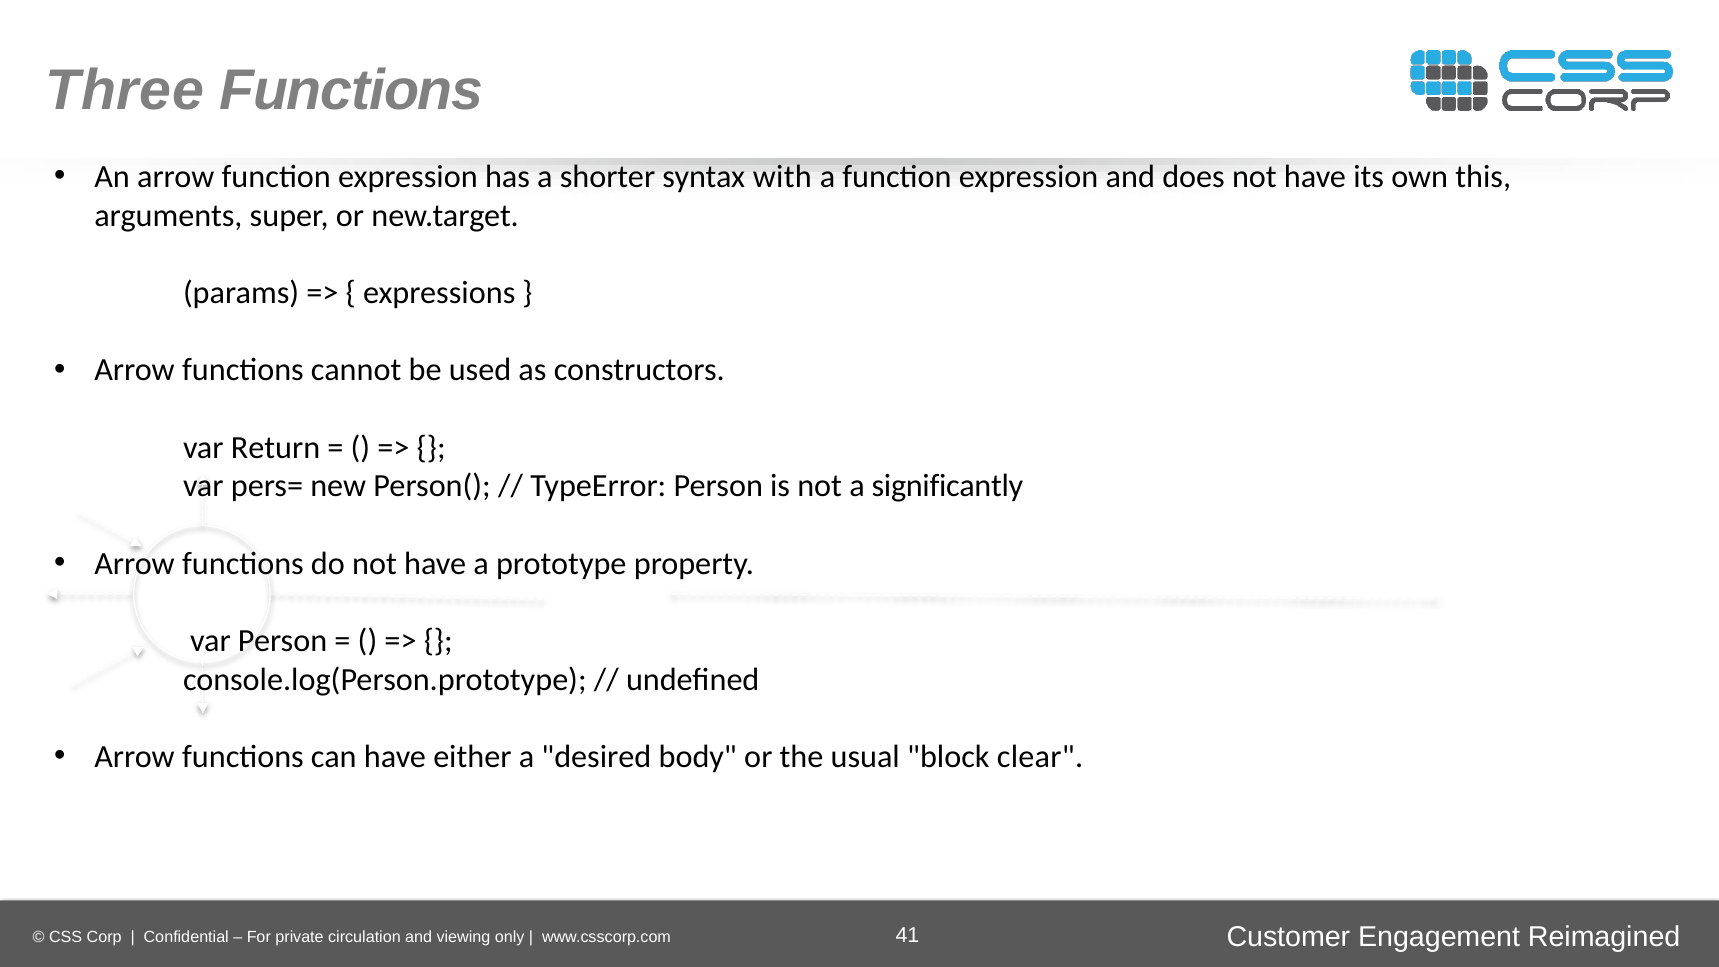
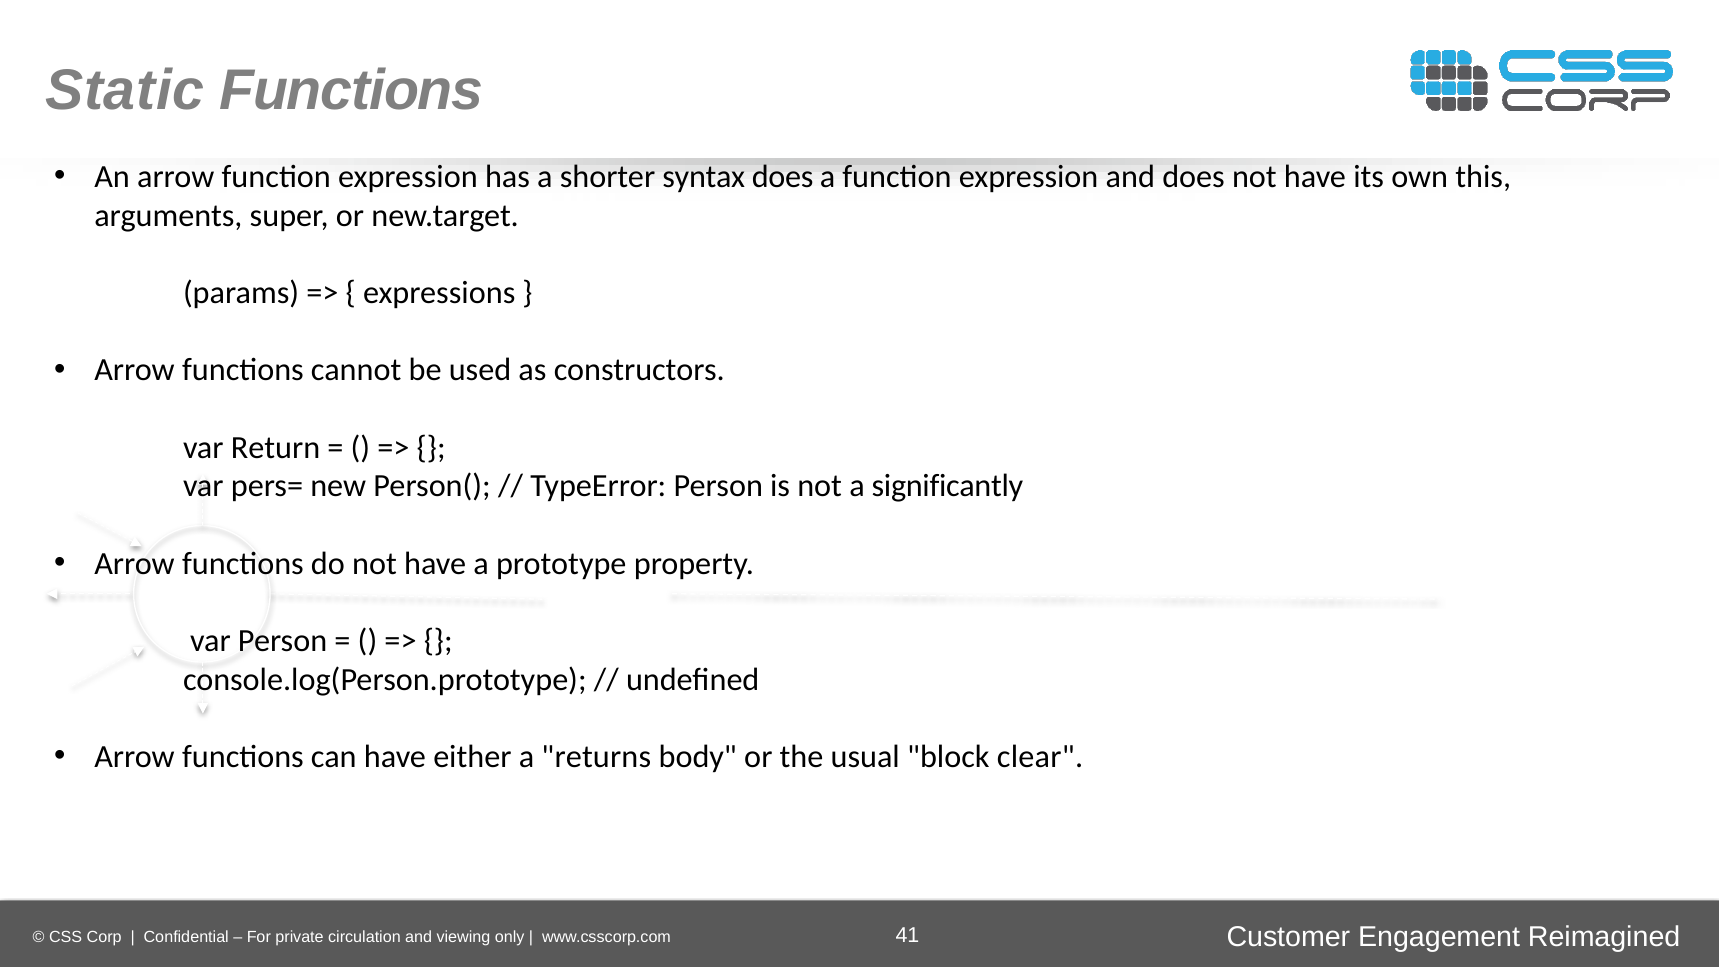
Three: Three -> Static
syntax with: with -> does
desired: desired -> returns
